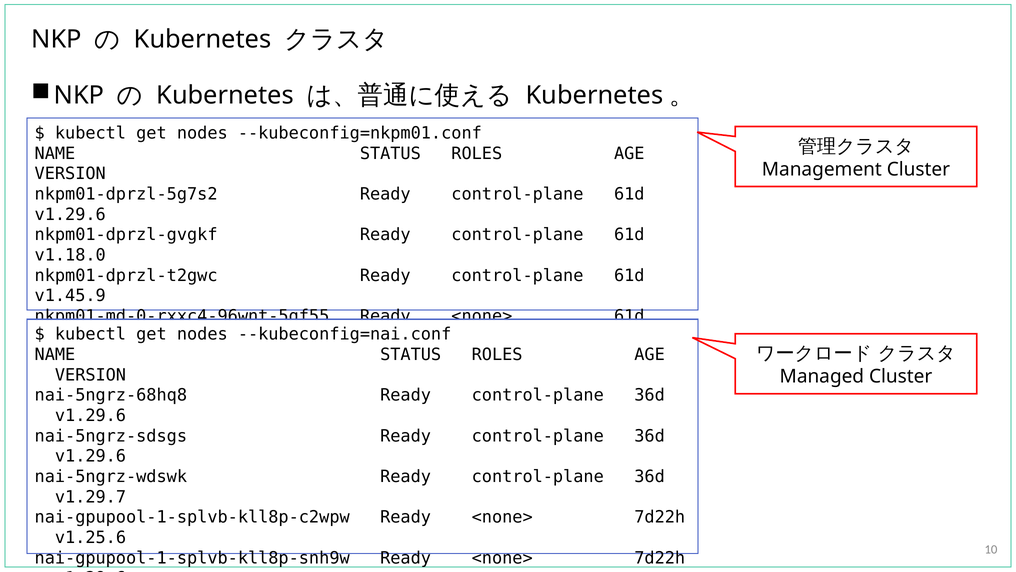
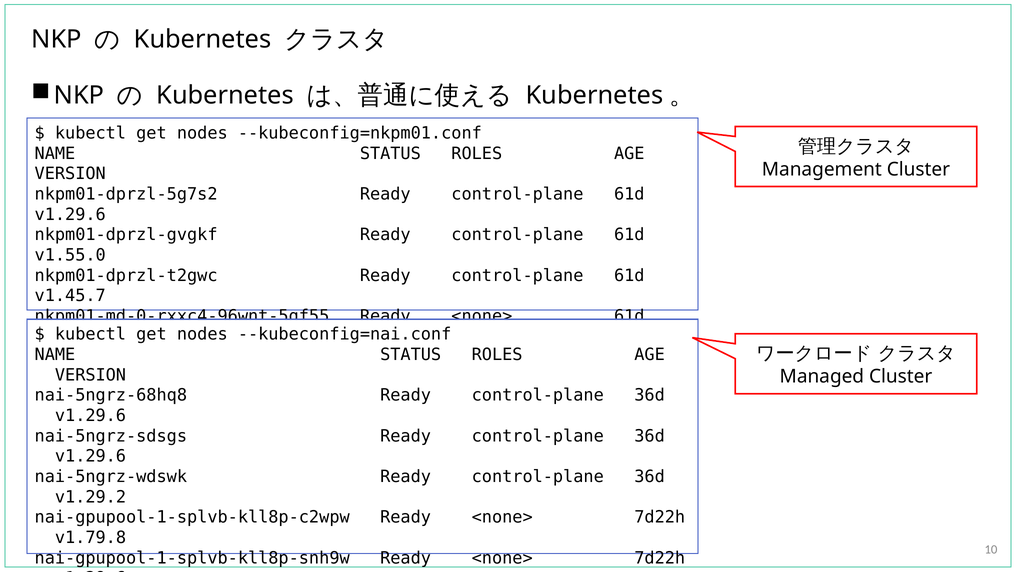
v1.18.0: v1.18.0 -> v1.55.0
v1.45.9: v1.45.9 -> v1.45.7
v1.29.7: v1.29.7 -> v1.29.2
v1.25.6: v1.25.6 -> v1.79.8
